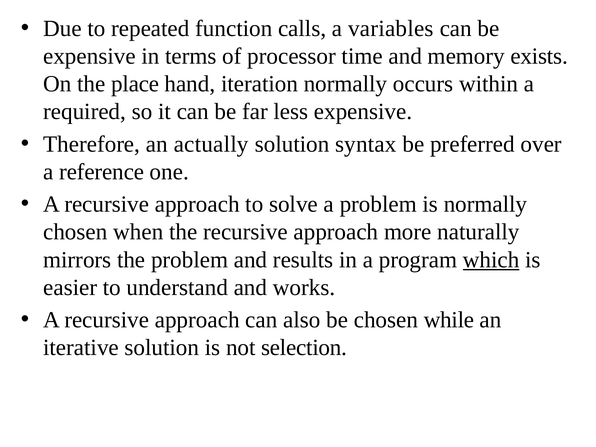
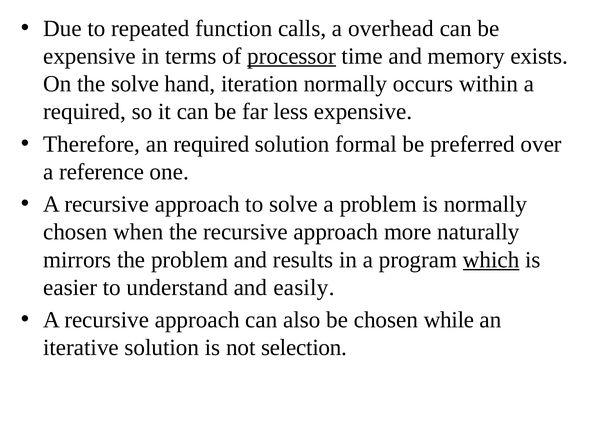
variables: variables -> overhead
processor underline: none -> present
the place: place -> solve
an actually: actually -> required
syntax: syntax -> formal
works: works -> easily
